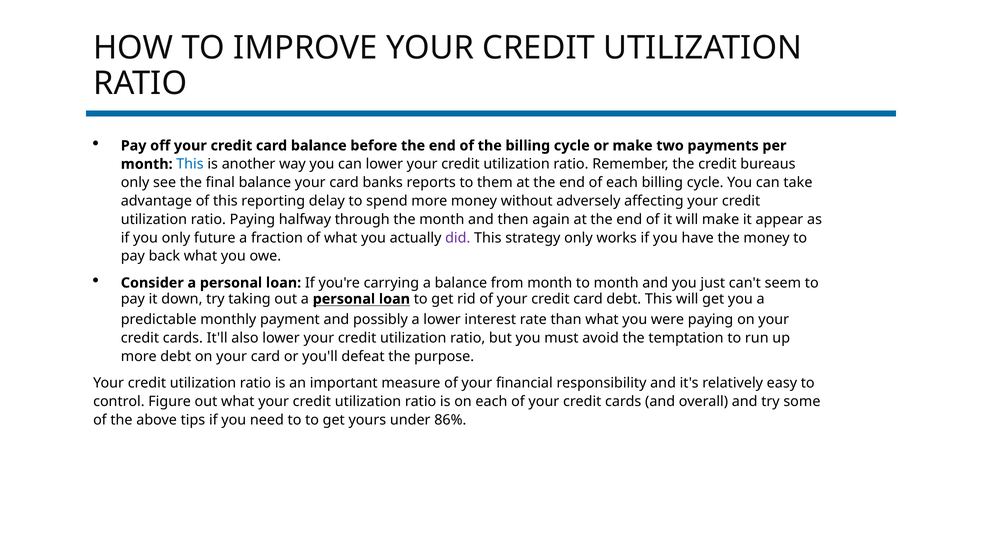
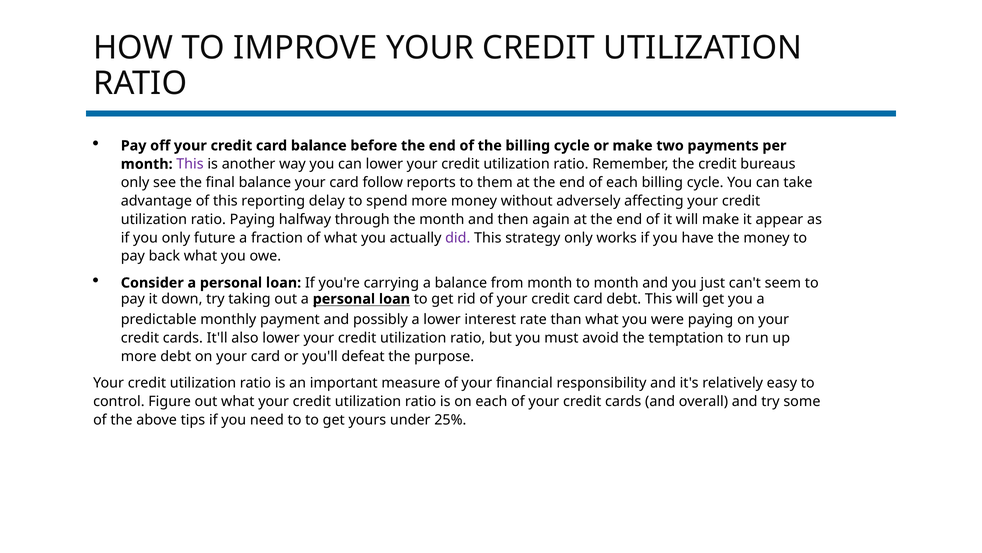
This at (190, 164) colour: blue -> purple
banks: banks -> follow
86%: 86% -> 25%
